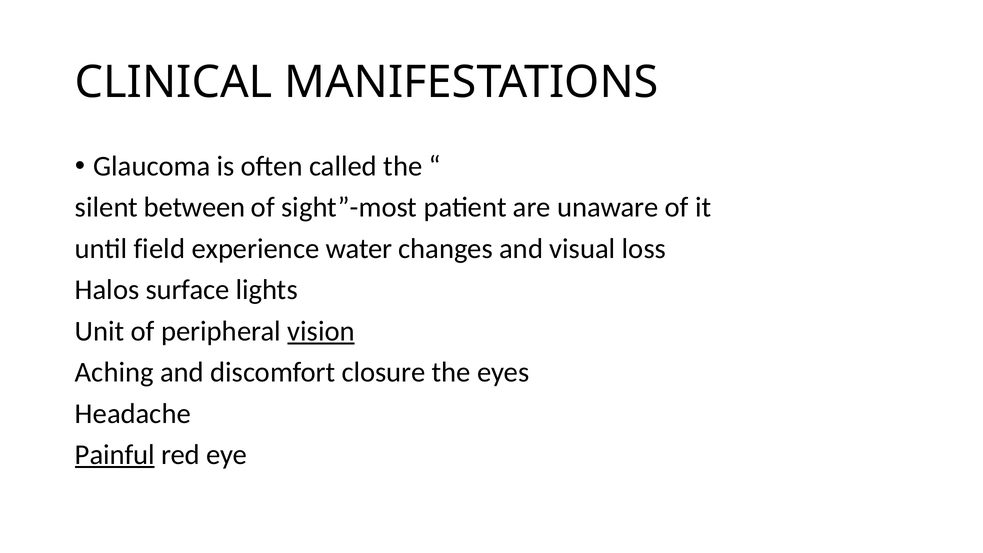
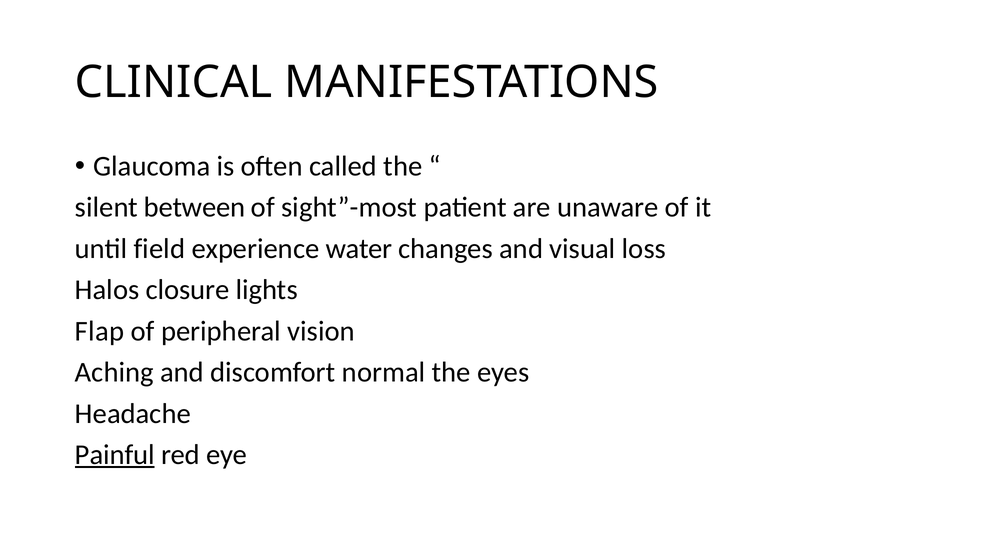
surface: surface -> closure
Unit: Unit -> Flap
vision underline: present -> none
closure: closure -> normal
